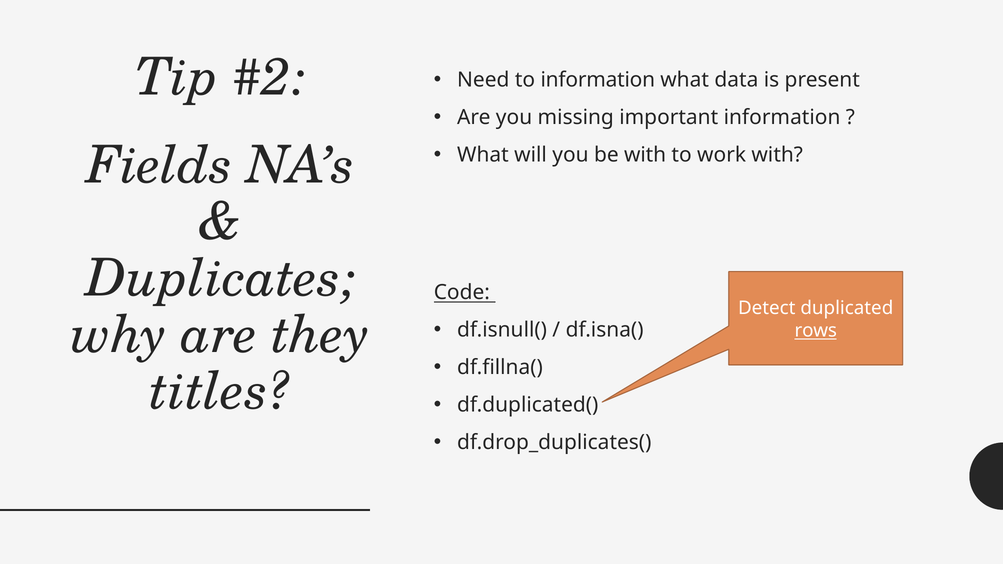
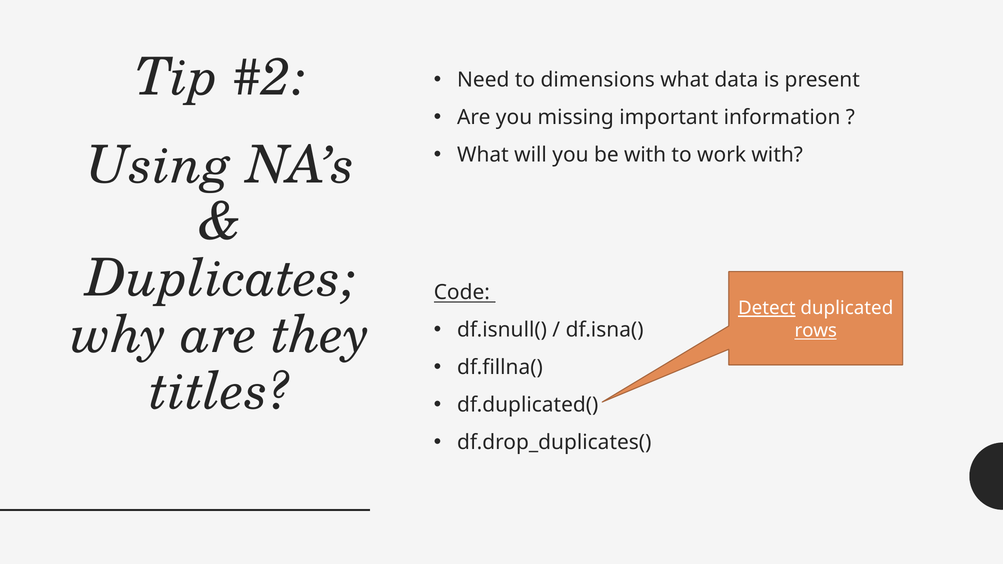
to information: information -> dimensions
Fields: Fields -> Using
Detect underline: none -> present
